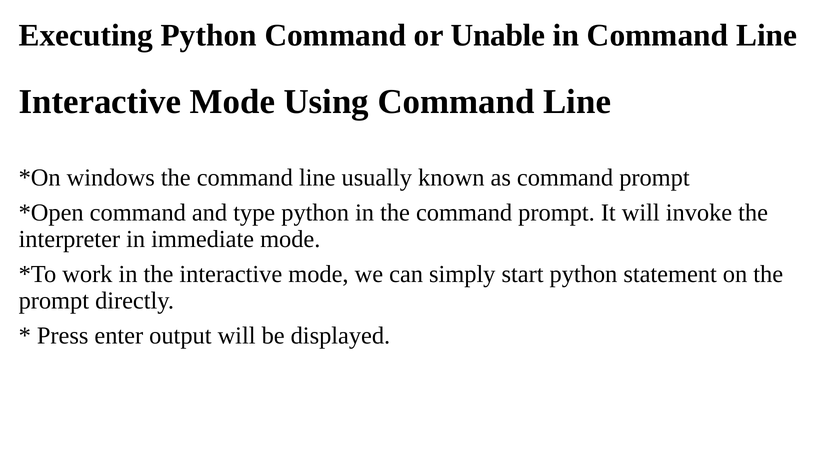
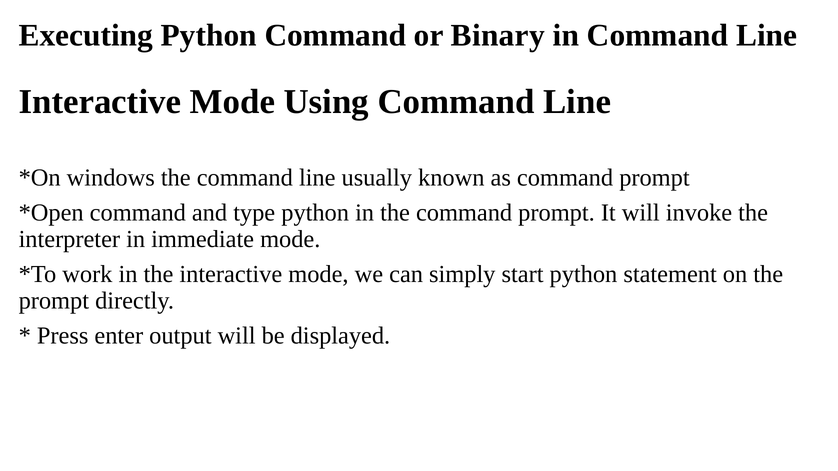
Unable: Unable -> Binary
